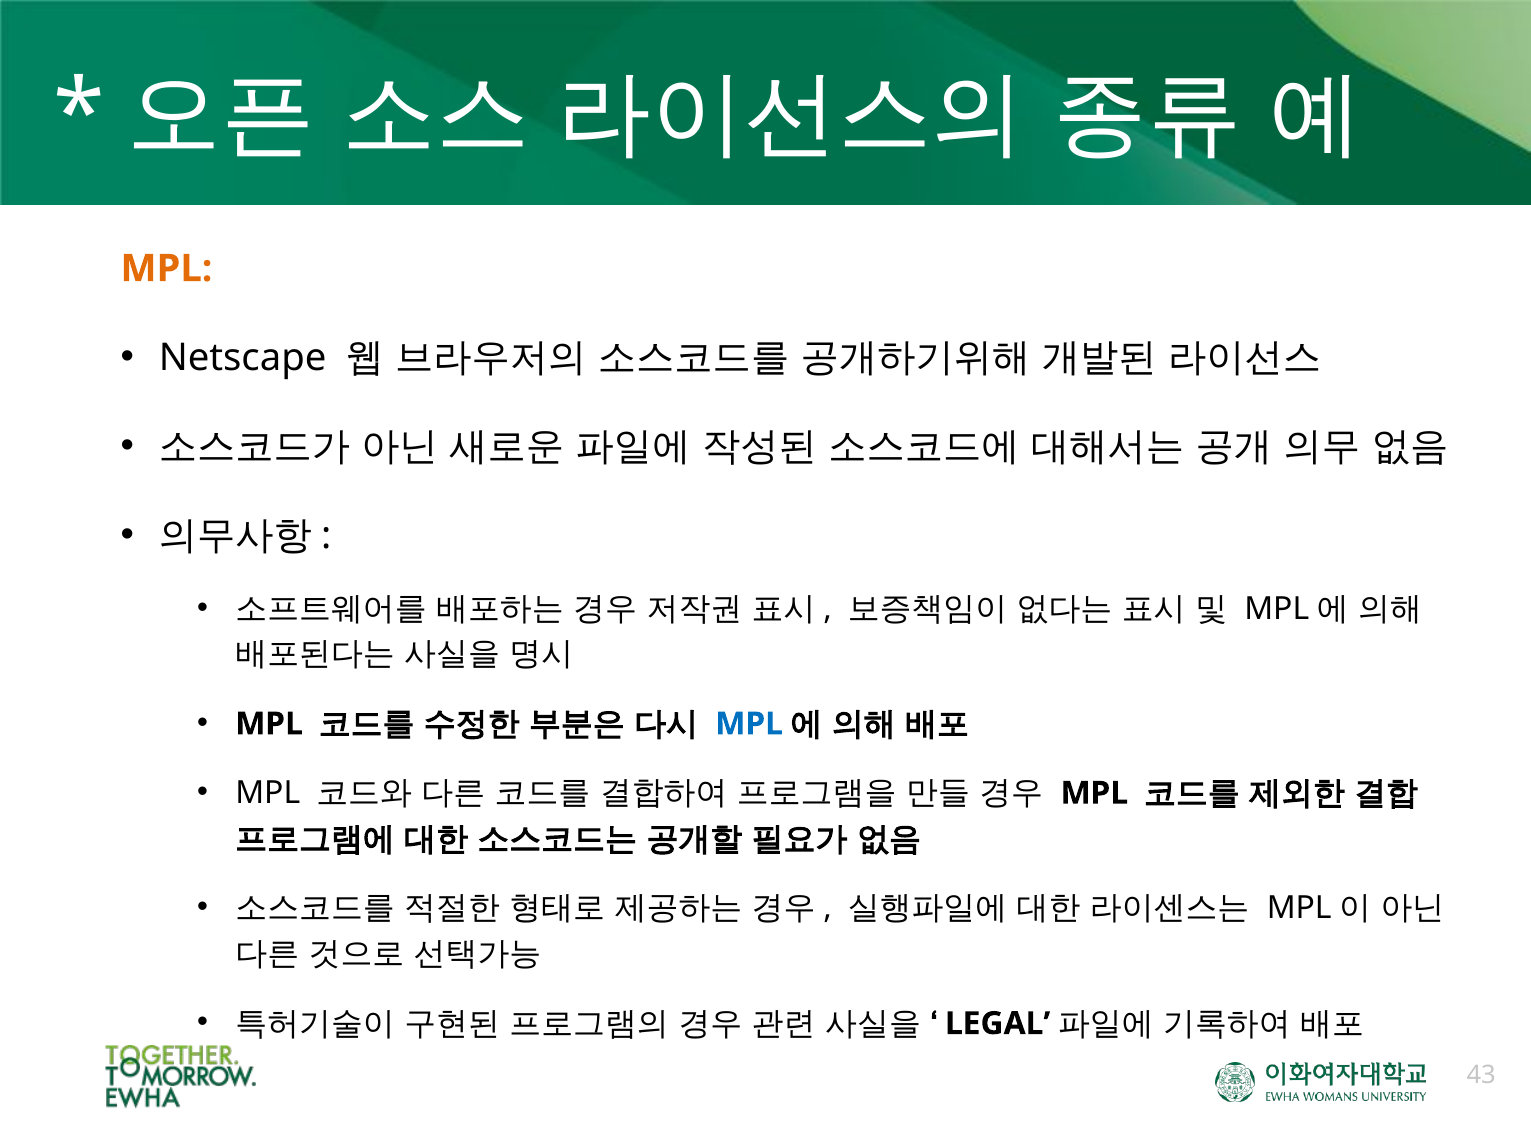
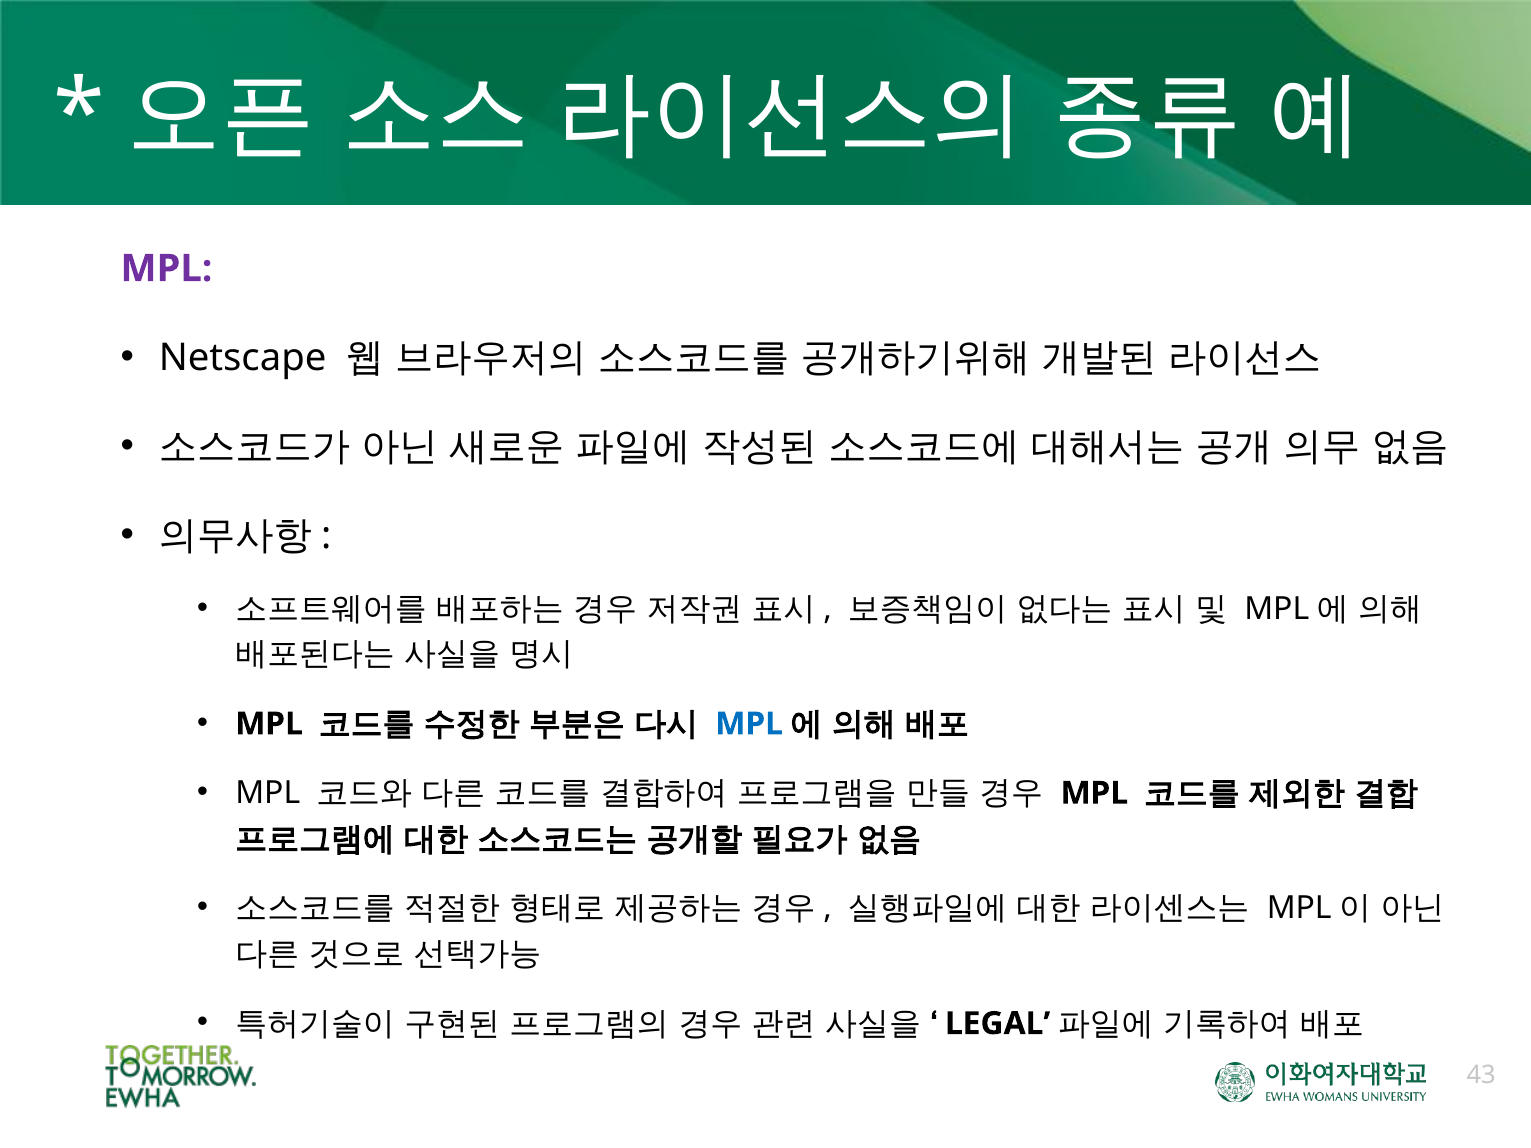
MPL at (167, 269) colour: orange -> purple
